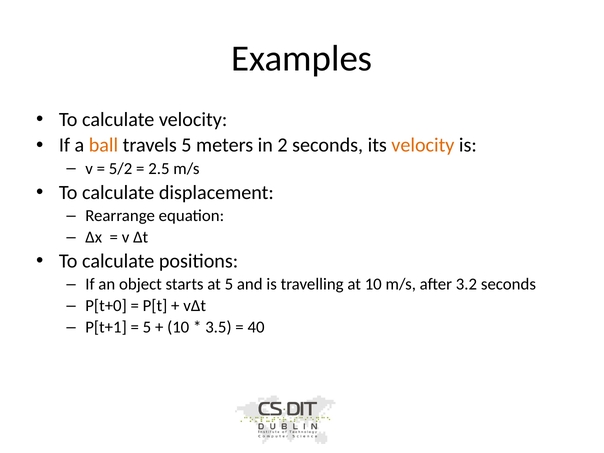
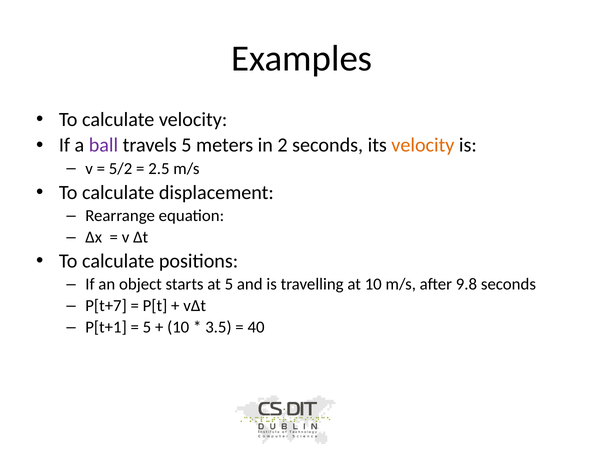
ball colour: orange -> purple
3.2: 3.2 -> 9.8
P[t+0: P[t+0 -> P[t+7
